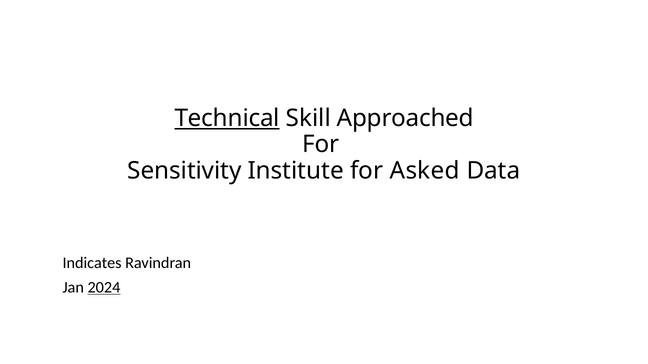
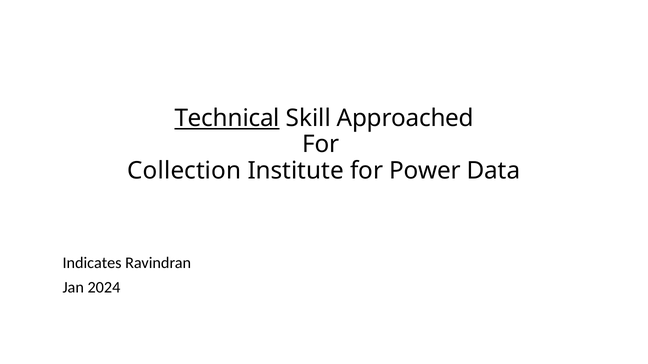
Sensitivity: Sensitivity -> Collection
Asked: Asked -> Power
2024 underline: present -> none
